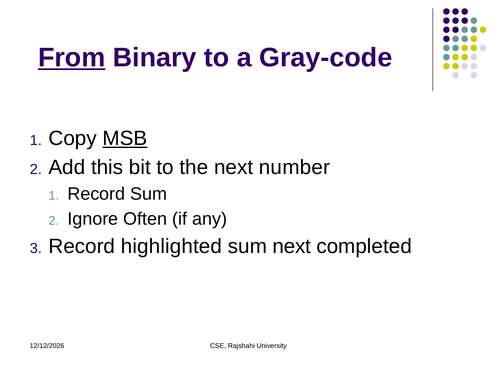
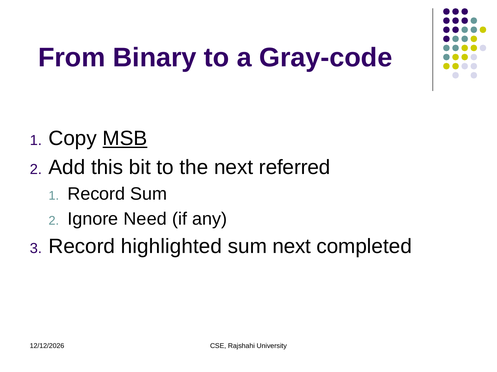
From underline: present -> none
number: number -> referred
Often: Often -> Need
